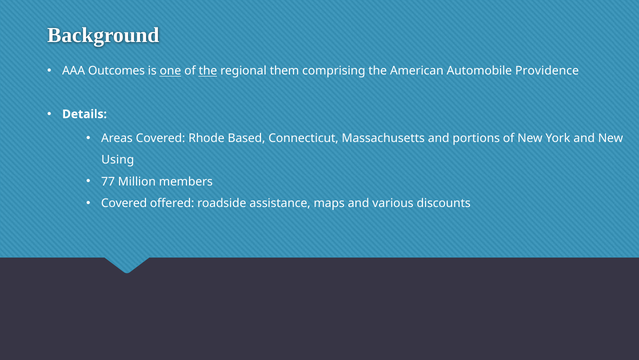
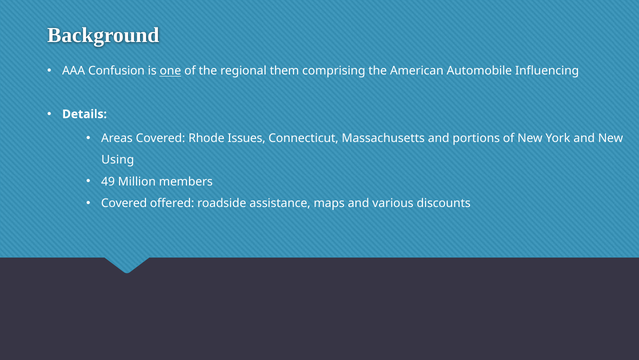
Outcomes: Outcomes -> Confusion
the at (208, 71) underline: present -> none
Providence: Providence -> Influencing
Based: Based -> Issues
77: 77 -> 49
